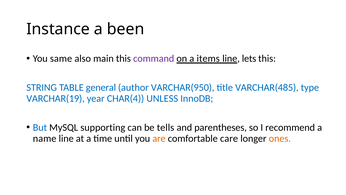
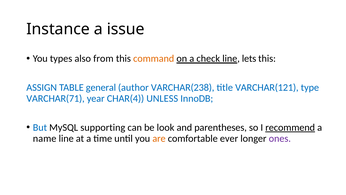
been: been -> issue
same: same -> types
main: main -> from
command colour: purple -> orange
items: items -> check
STRING: STRING -> ASSIGN
VARCHAR(950: VARCHAR(950 -> VARCHAR(238
VARCHAR(485: VARCHAR(485 -> VARCHAR(121
VARCHAR(19: VARCHAR(19 -> VARCHAR(71
tells: tells -> look
recommend underline: none -> present
care: care -> ever
ones colour: orange -> purple
